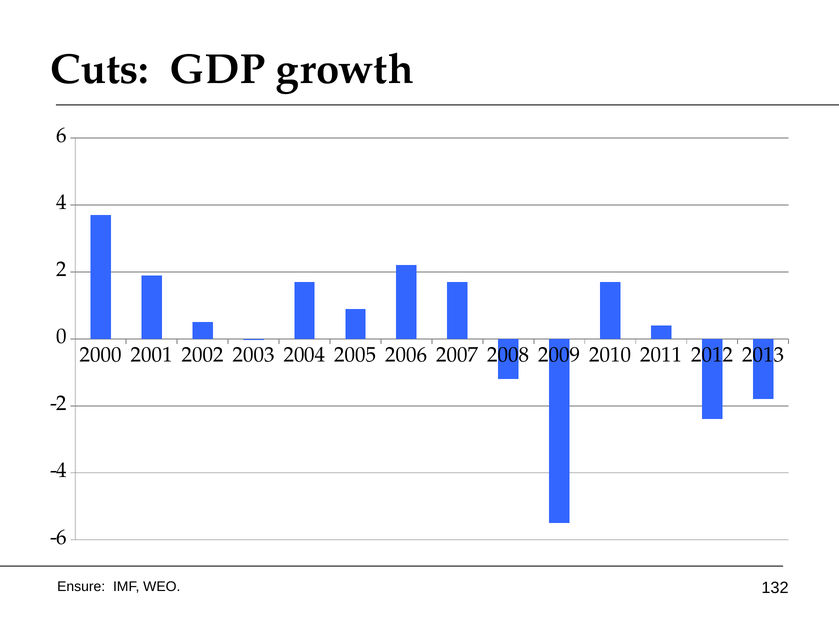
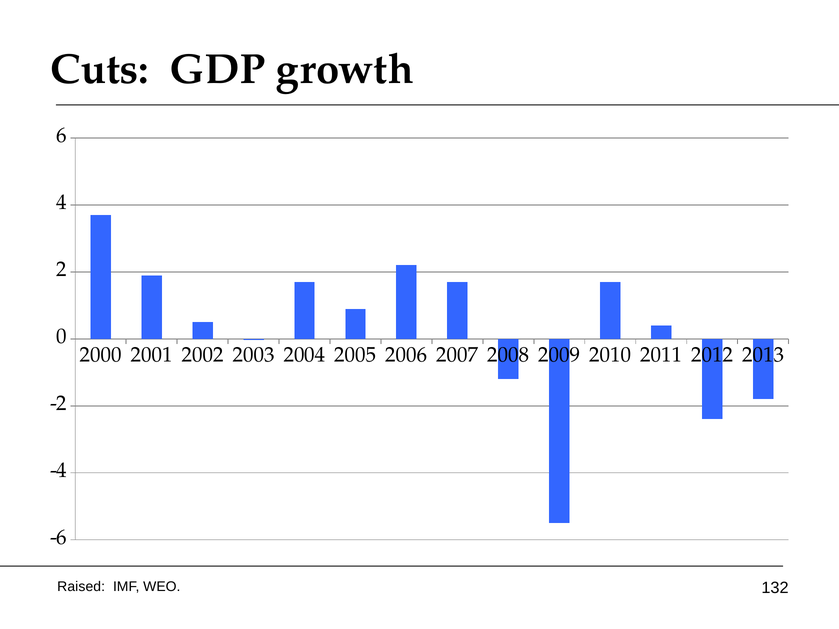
Ensure: Ensure -> Raised
